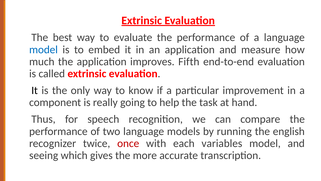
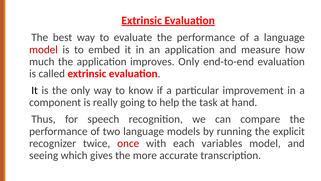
model at (43, 49) colour: blue -> red
improves Fifth: Fifth -> Only
english: english -> explicit
